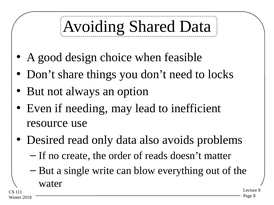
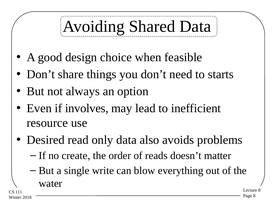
locks: locks -> starts
needing: needing -> involves
